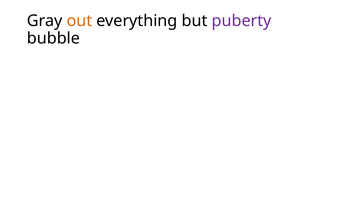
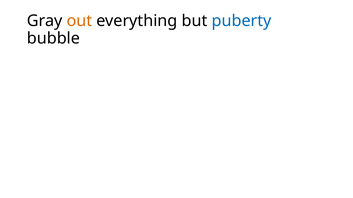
puberty colour: purple -> blue
